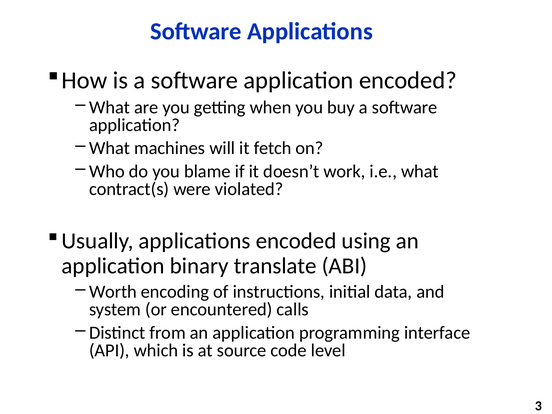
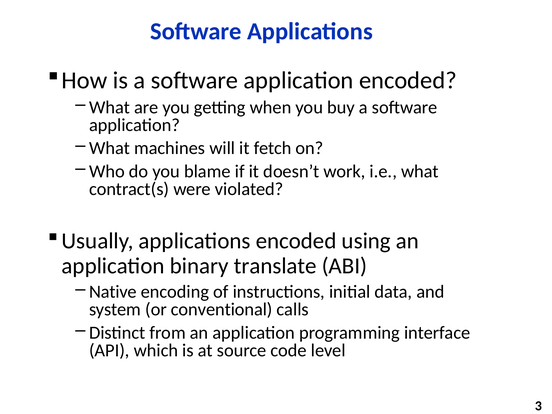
Worth: Worth -> Native
encountered: encountered -> conventional
